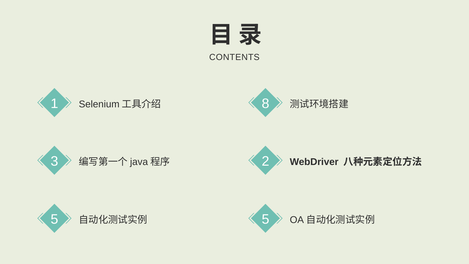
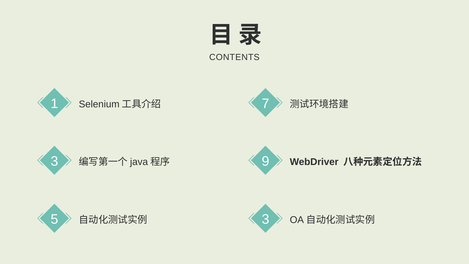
8: 8 -> 7
2: 2 -> 9
5 at (265, 219): 5 -> 3
